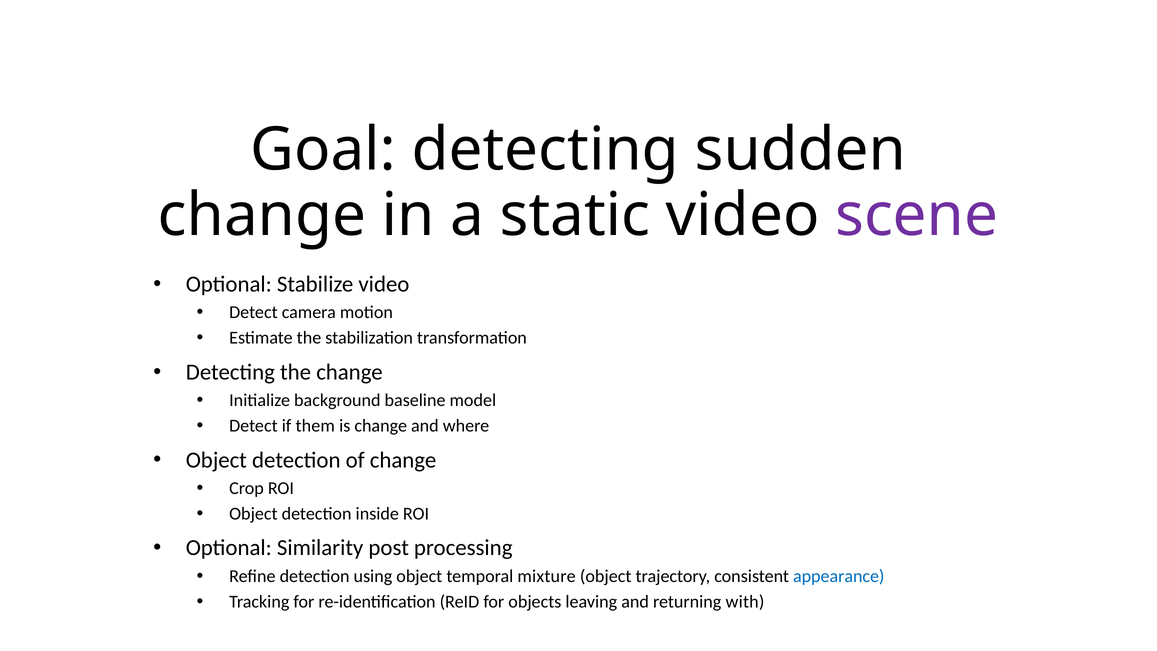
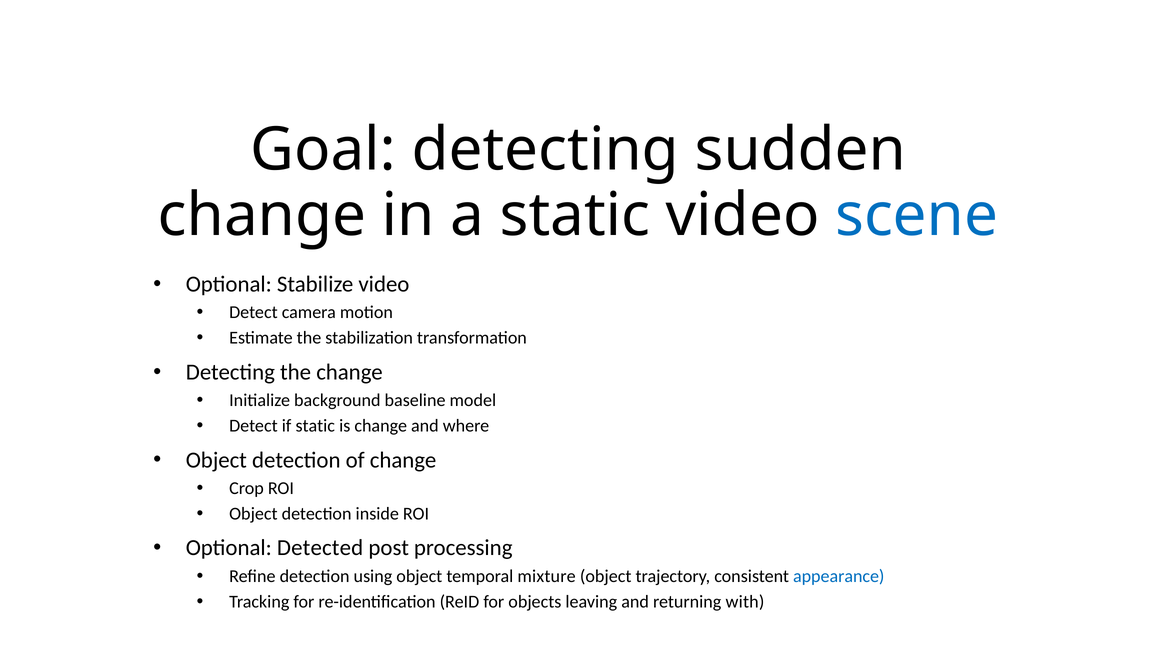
scene colour: purple -> blue
if them: them -> static
Similarity: Similarity -> Detected
